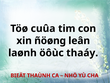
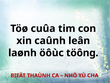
ñöøng: ñöøng -> caûnh
thaáy: thaáy -> töông
